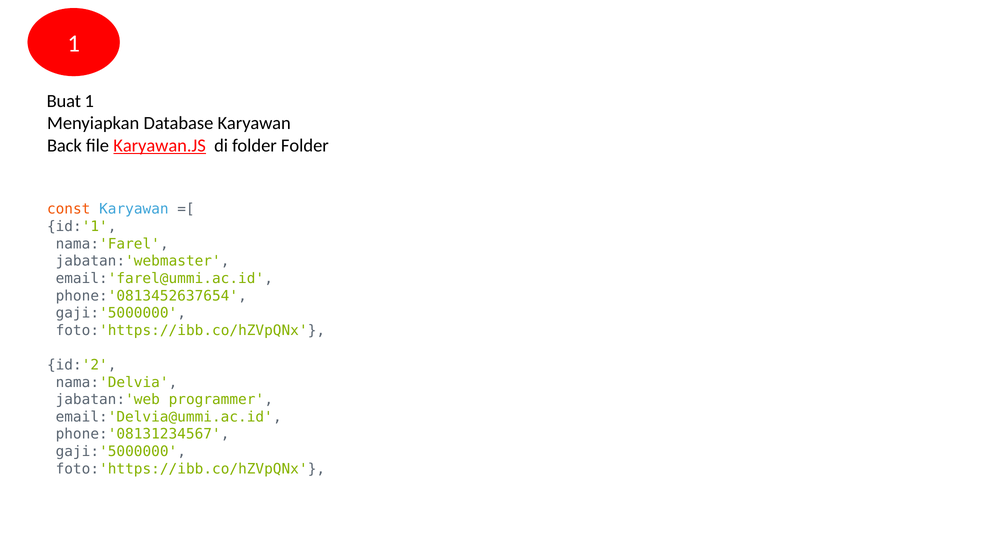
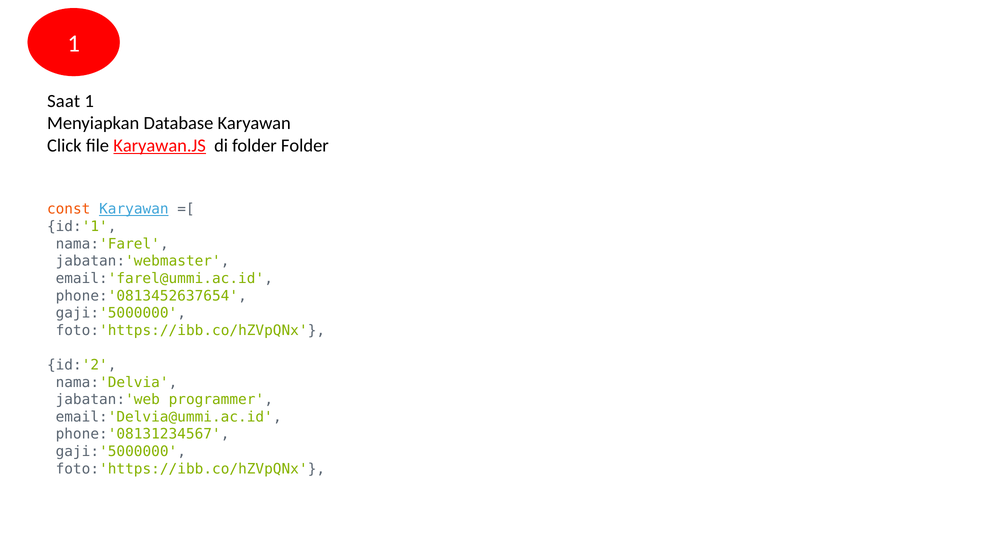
Buat: Buat -> Saat
Back: Back -> Click
Karyawan at (134, 209) underline: none -> present
